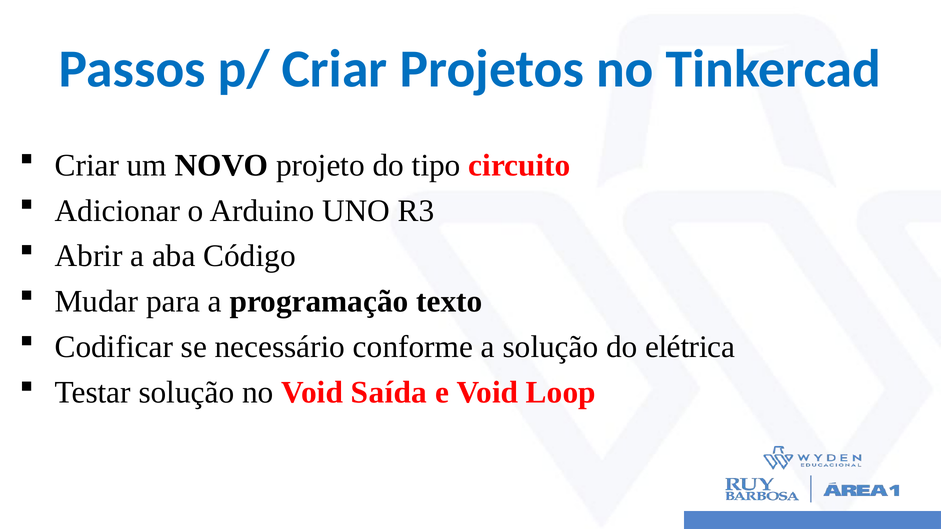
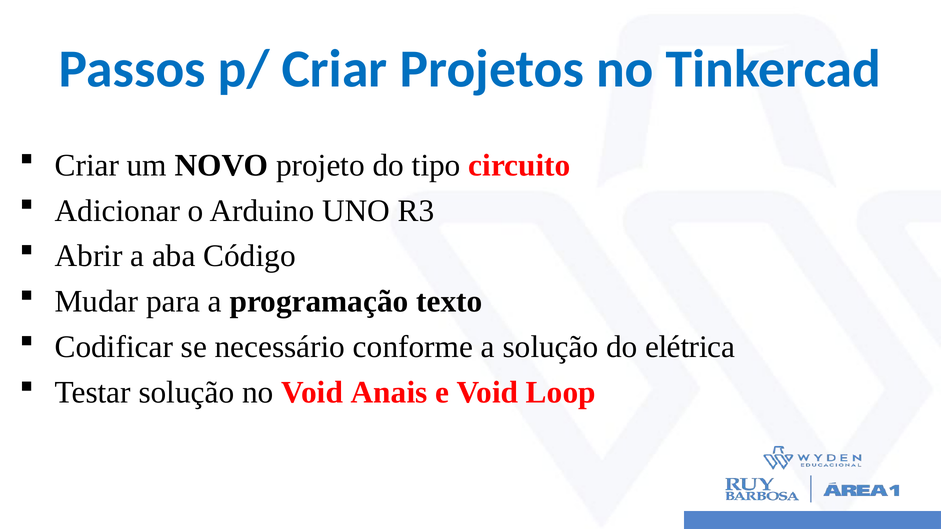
Saída: Saída -> Anais
